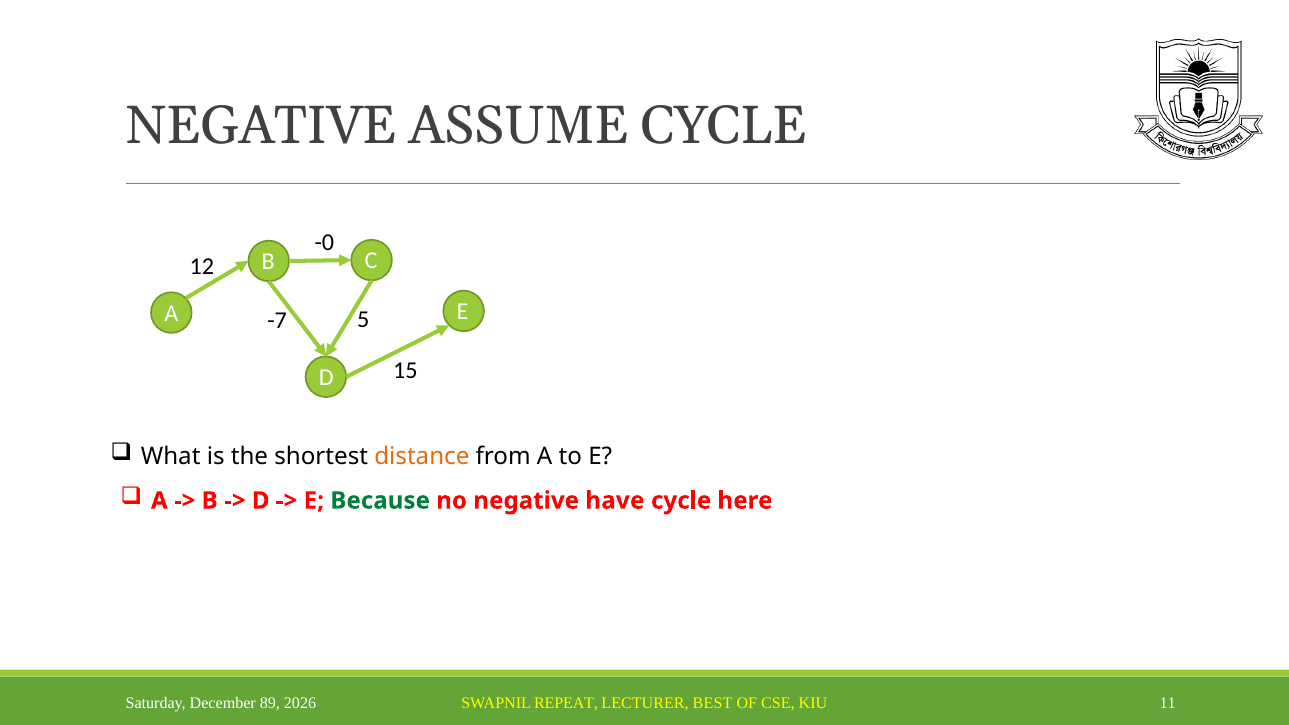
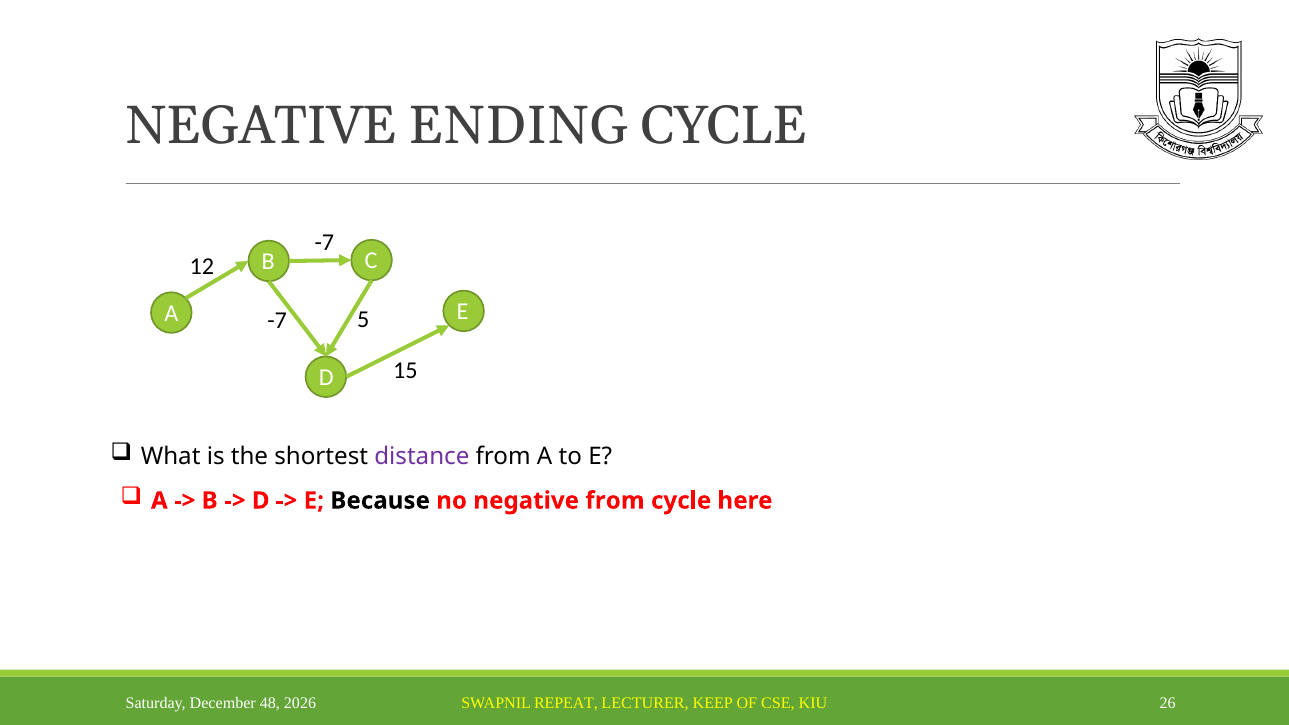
ASSUME: ASSUME -> ENDING
-0 at (324, 243): -0 -> -7
distance colour: orange -> purple
Because colour: green -> black
negative have: have -> from
89: 89 -> 48
BEST: BEST -> KEEP
11: 11 -> 26
